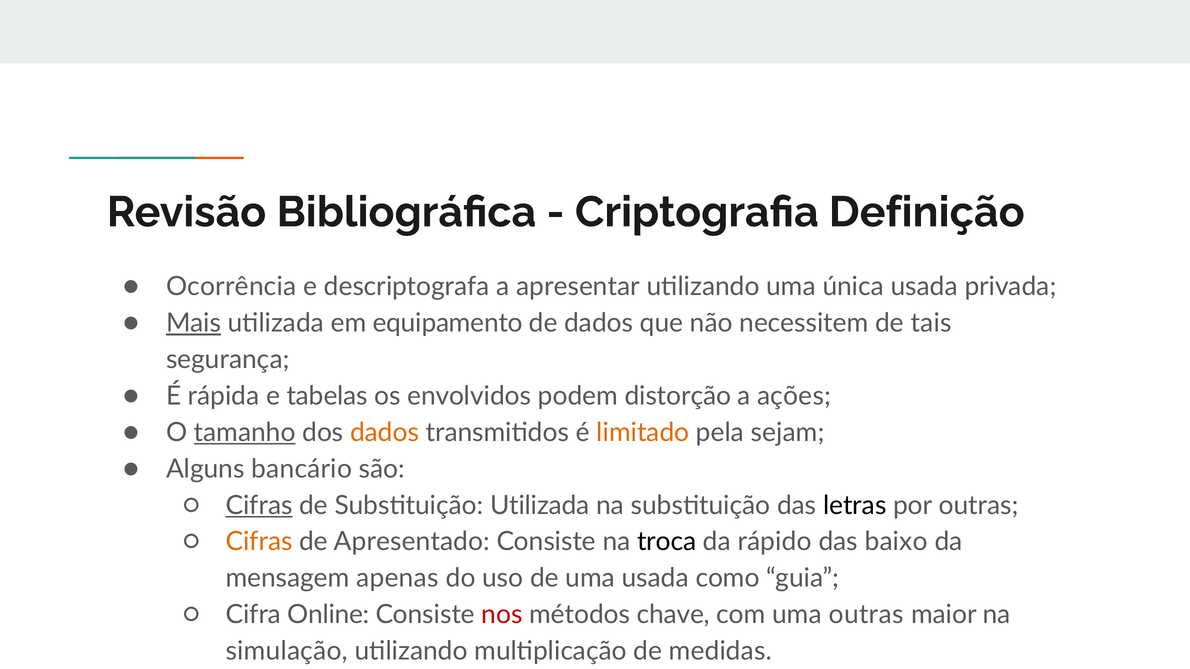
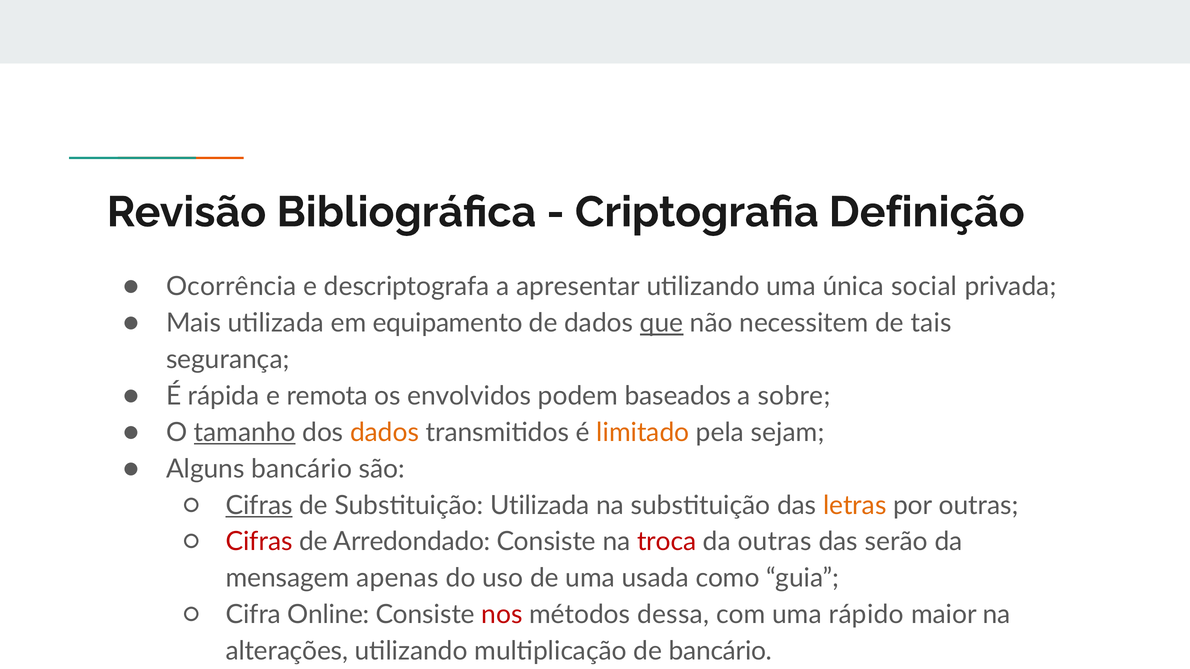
única usada: usada -> social
Mais underline: present -> none
que underline: none -> present
tabelas: tabelas -> remota
distorção: distorção -> baseados
ações: ações -> sobre
letras colour: black -> orange
Cifras at (259, 542) colour: orange -> red
Apresentado: Apresentado -> Arredondado
troca colour: black -> red
da rápido: rápido -> outras
baixo: baixo -> serão
chave: chave -> dessa
uma outras: outras -> rápido
simulação: simulação -> alterações
de medidas: medidas -> bancário
